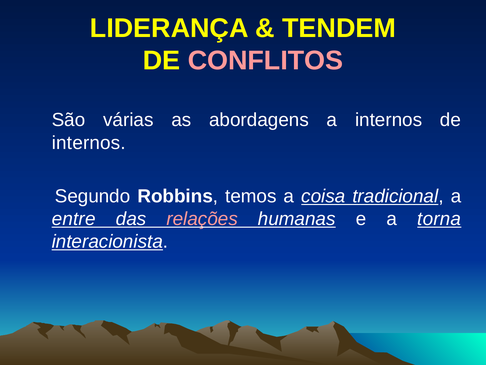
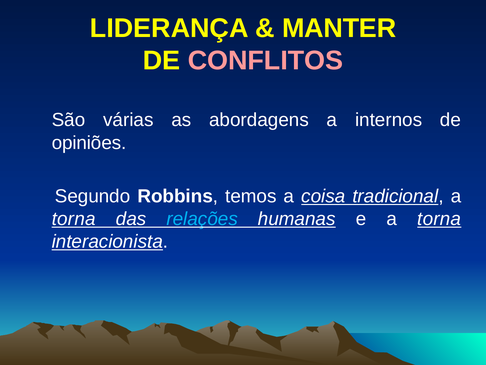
TENDEM: TENDEM -> MANTER
internos at (89, 143): internos -> opiniões
entre at (74, 219): entre -> torna
relações colour: pink -> light blue
